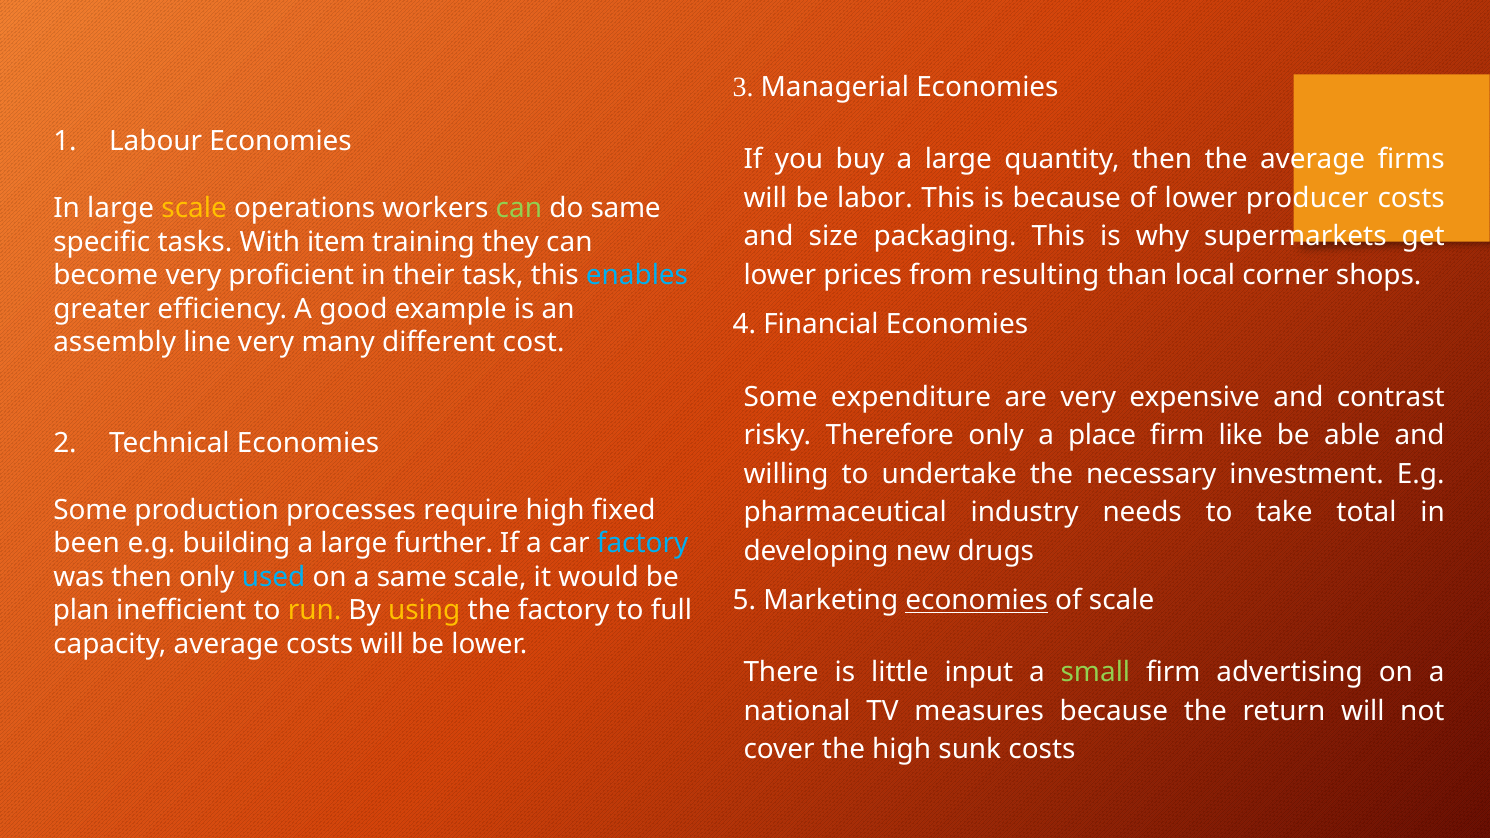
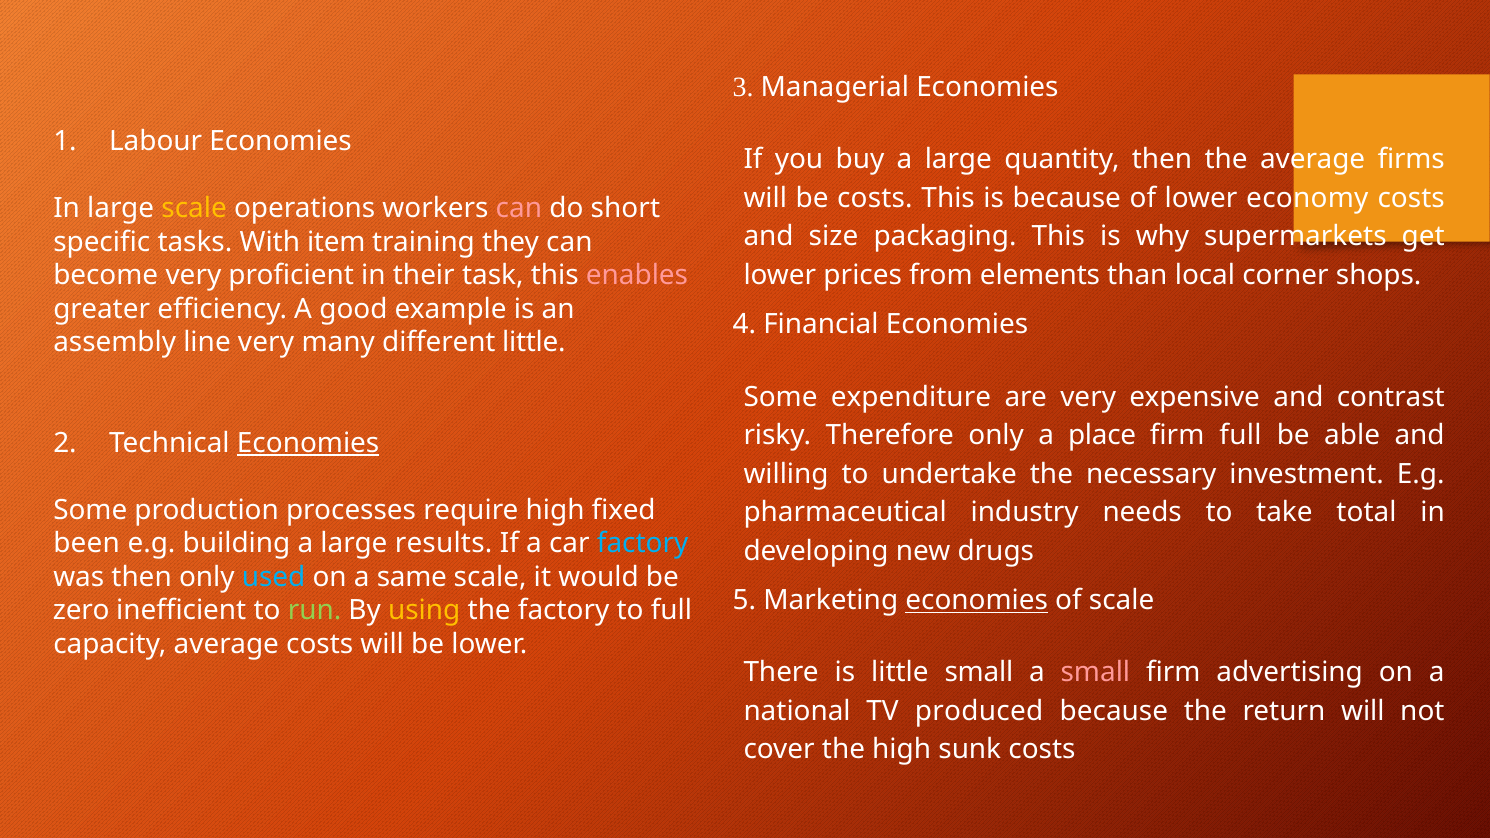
be labor: labor -> costs
producer: producer -> economy
can at (519, 209) colour: light green -> pink
do same: same -> short
resulting: resulting -> elements
enables colour: light blue -> pink
different cost: cost -> little
firm like: like -> full
Economies at (308, 443) underline: none -> present
further: further -> results
plan: plan -> zero
run colour: yellow -> light green
little input: input -> small
small at (1095, 673) colour: light green -> pink
measures: measures -> produced
